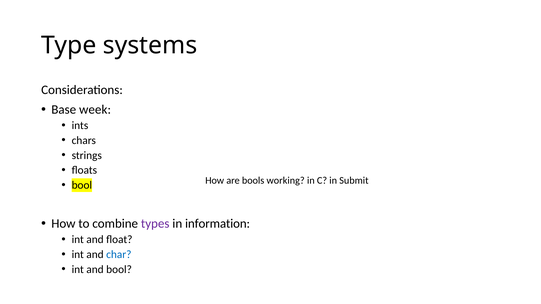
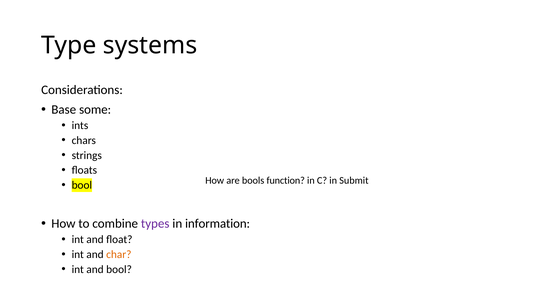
week: week -> some
working: working -> function
char colour: blue -> orange
